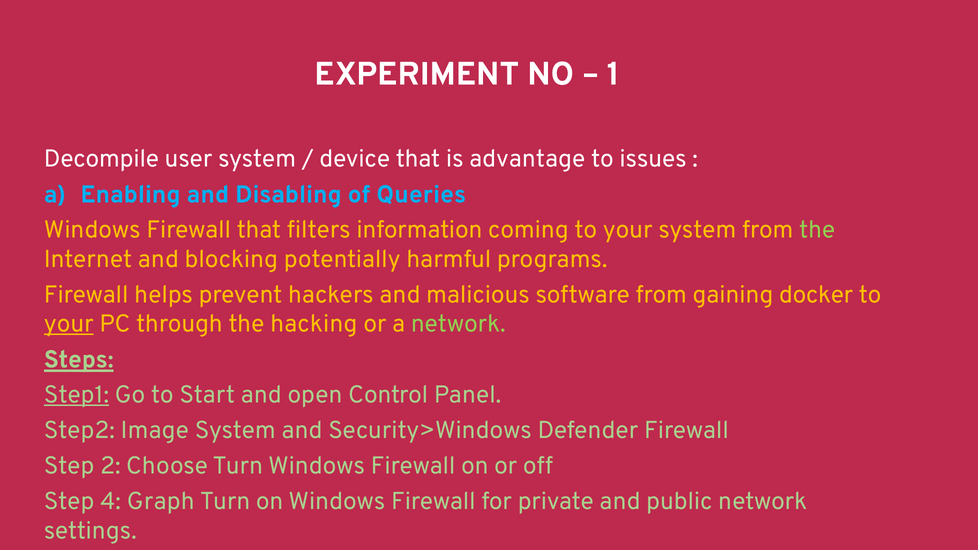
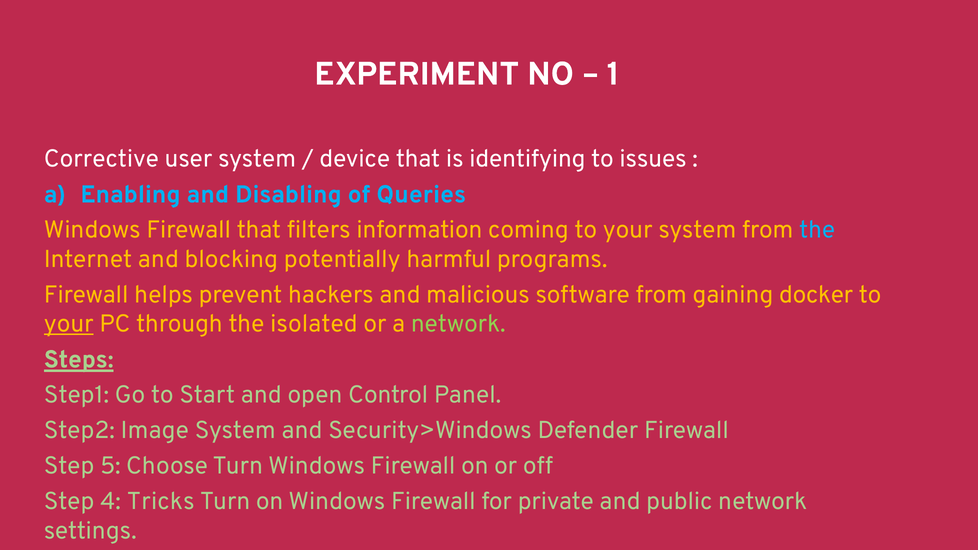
Decompile: Decompile -> Corrective
advantage: advantage -> identifying
the at (817, 230) colour: light green -> light blue
hacking: hacking -> isolated
Step1 underline: present -> none
2: 2 -> 5
Graph: Graph -> Tricks
